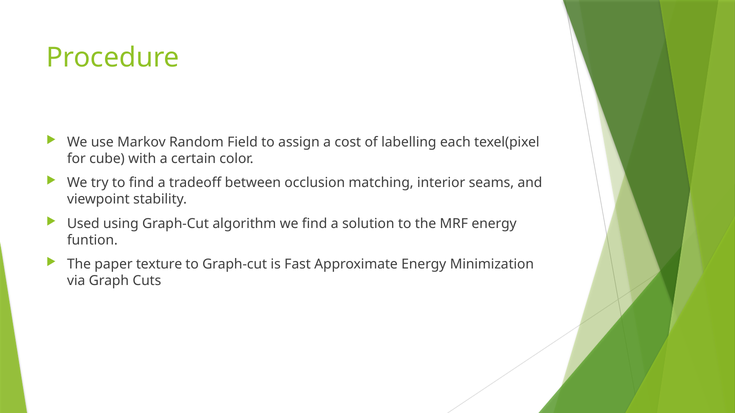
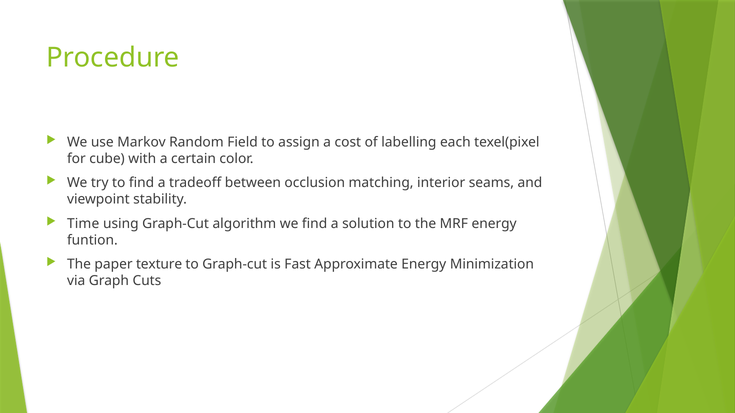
Used: Used -> Time
